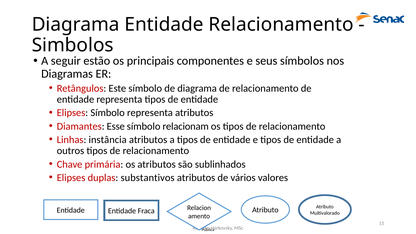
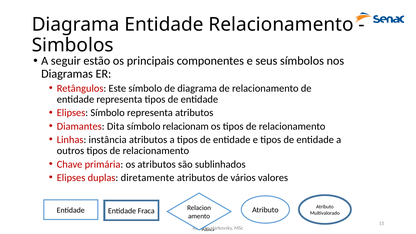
Esse: Esse -> Dita
substantivos: substantivos -> diretamente
